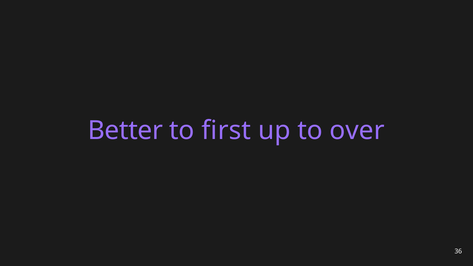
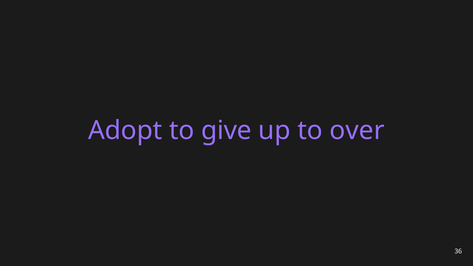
Better: Better -> Adopt
first: first -> give
